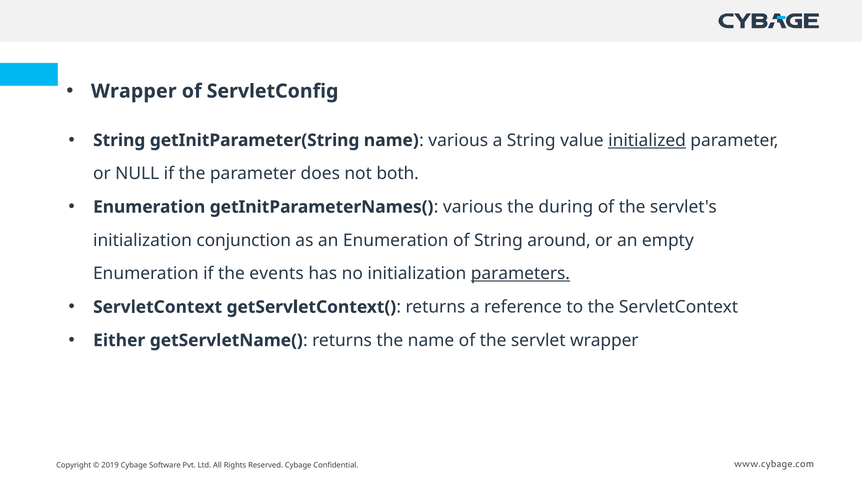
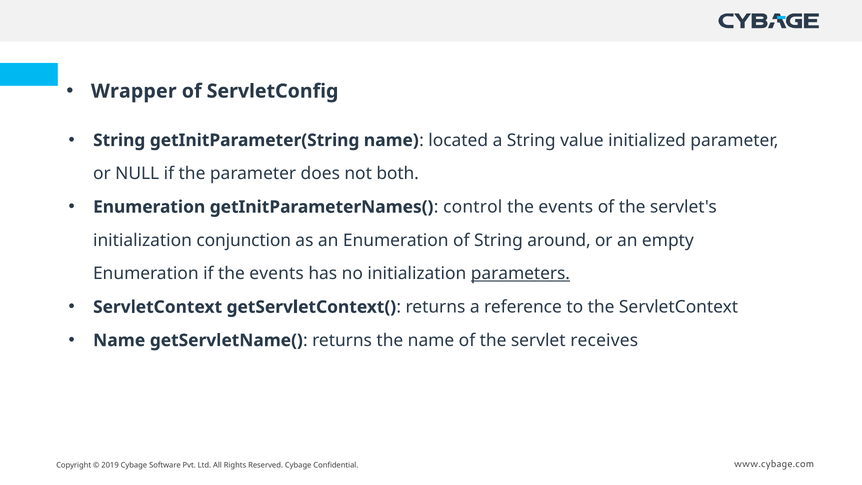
name various: various -> located
initialized underline: present -> none
getInitParameterNames( various: various -> control
during at (566, 207): during -> events
Either at (119, 340): Either -> Name
servlet wrapper: wrapper -> receives
